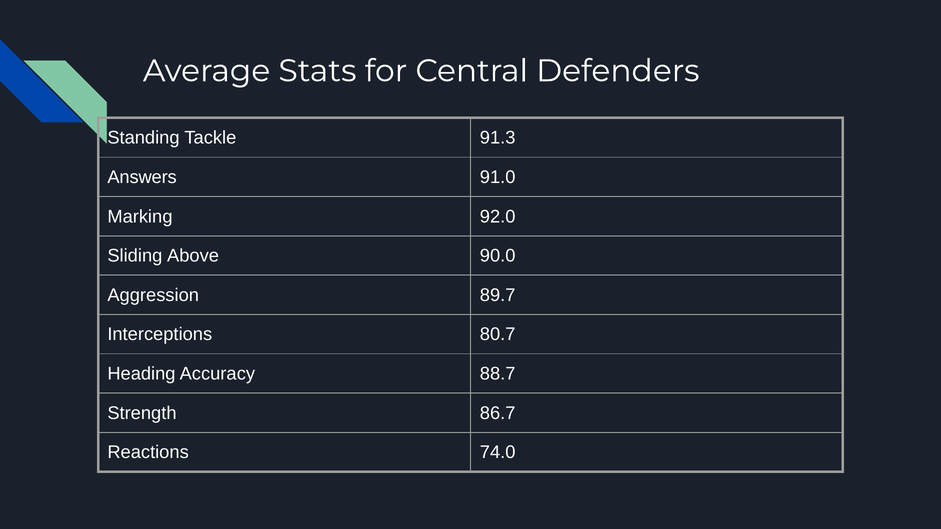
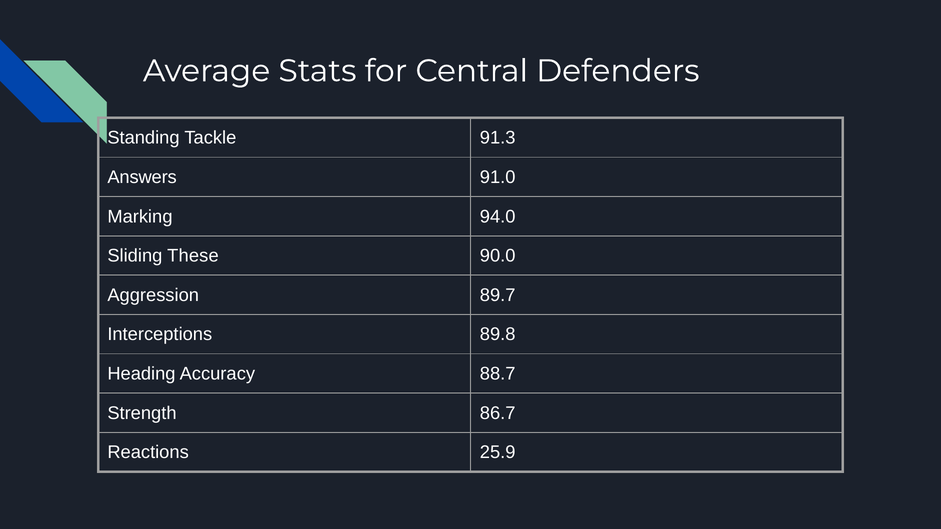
92.0: 92.0 -> 94.0
Above: Above -> These
80.7: 80.7 -> 89.8
74.0: 74.0 -> 25.9
